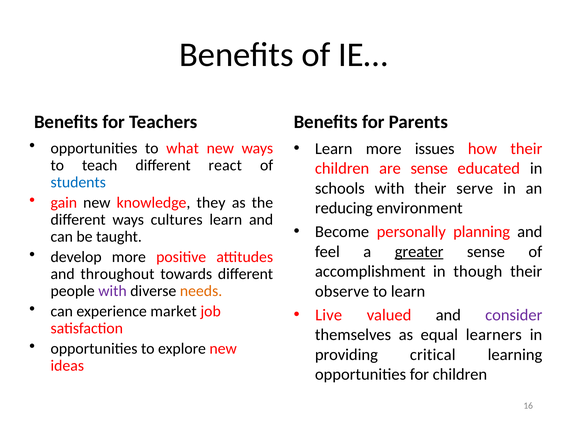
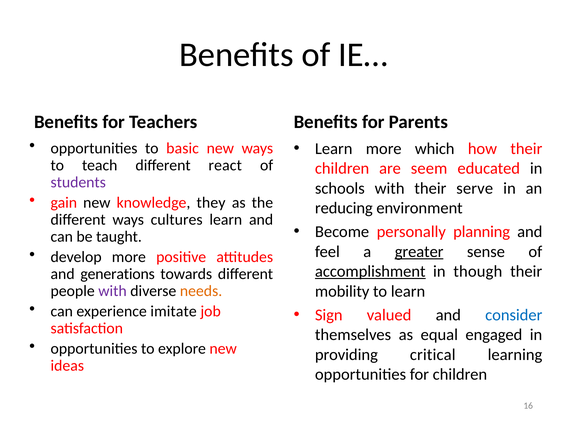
what: what -> basic
issues: issues -> which
are sense: sense -> seem
students colour: blue -> purple
accomplishment underline: none -> present
throughout: throughout -> generations
observe: observe -> mobility
market: market -> imitate
Live: Live -> Sign
consider colour: purple -> blue
learners: learners -> engaged
